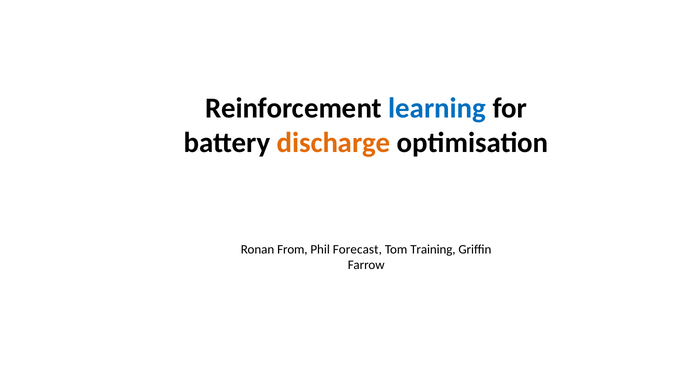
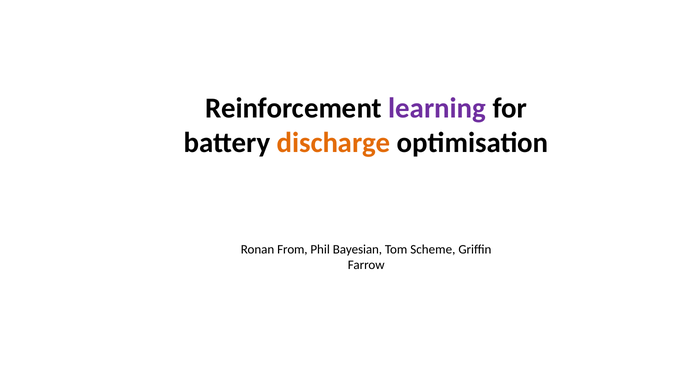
learning colour: blue -> purple
Forecast: Forecast -> Bayesian
Training: Training -> Scheme
